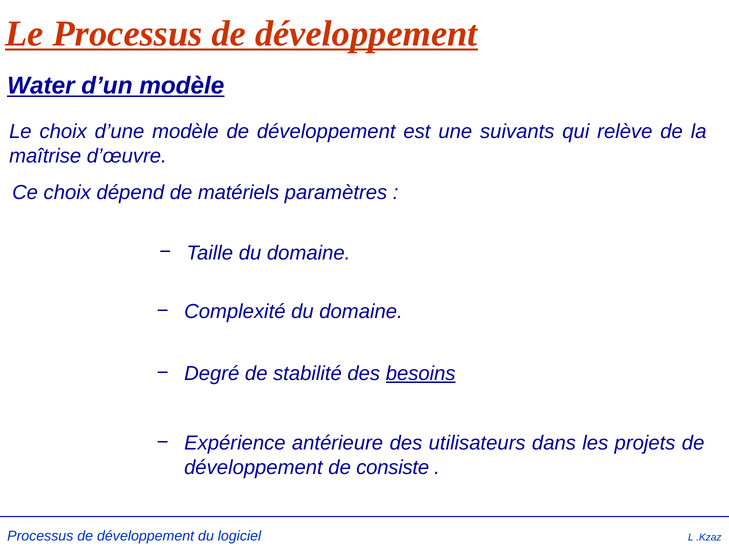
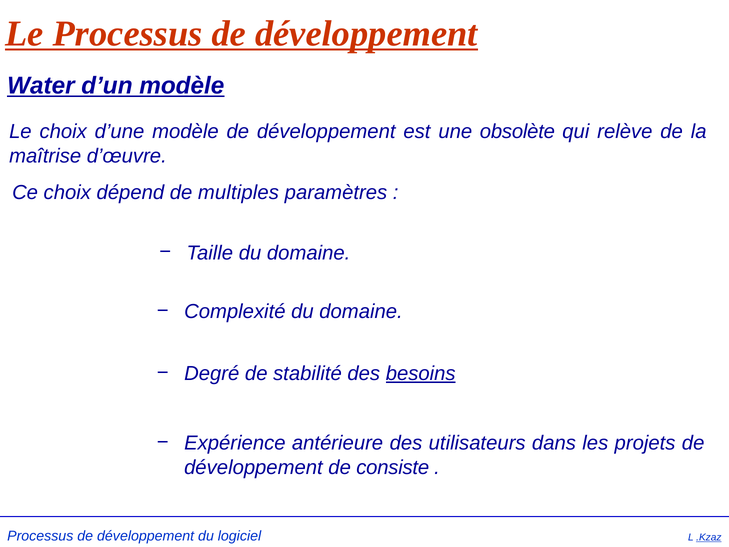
suivants: suivants -> obsolète
matériels: matériels -> multiples
.Kzaz underline: none -> present
